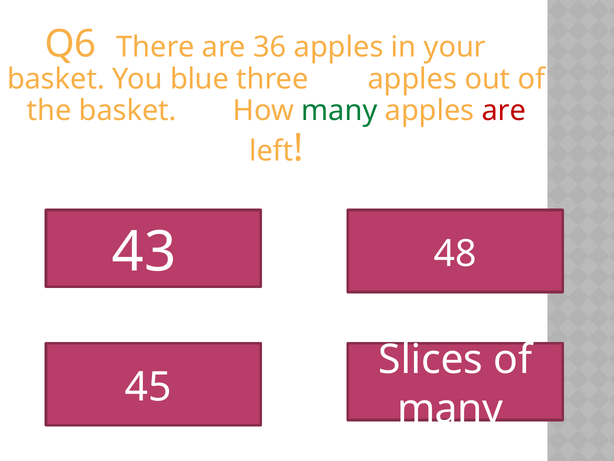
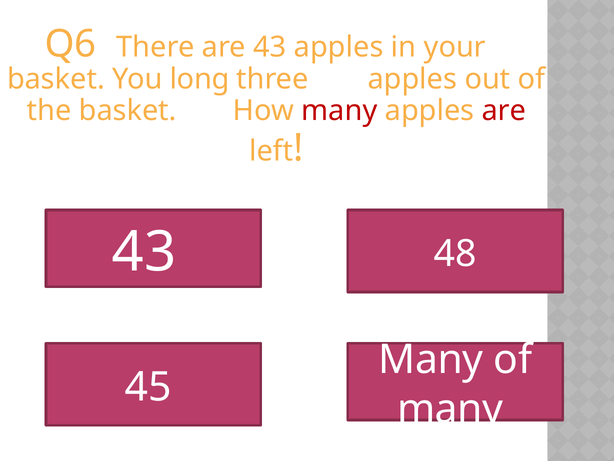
are 36: 36 -> 43
blue: blue -> long
many at (339, 111) colour: green -> red
Slices at (431, 359): Slices -> Many
